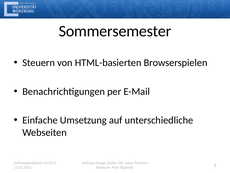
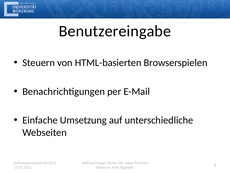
Sommersemester: Sommersemester -> Benutzereingabe
